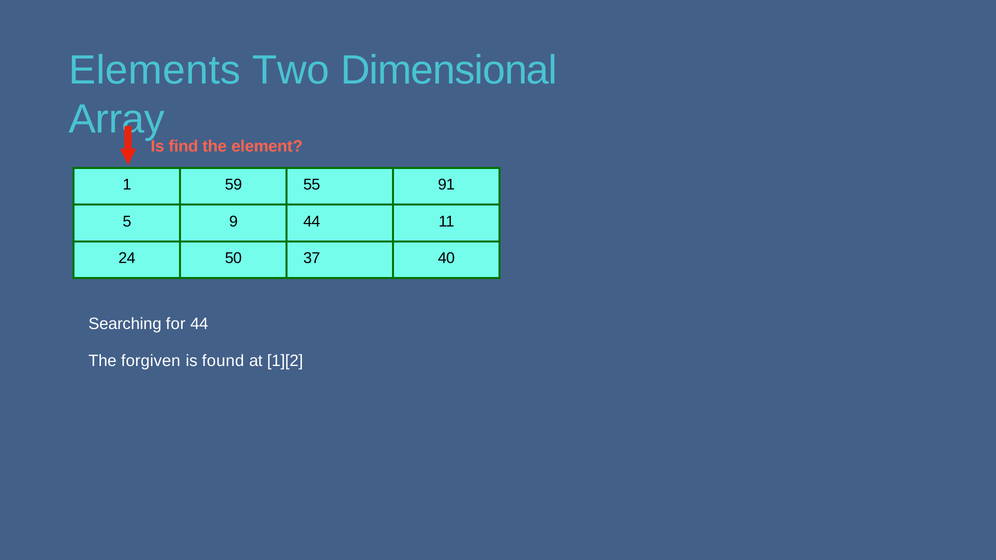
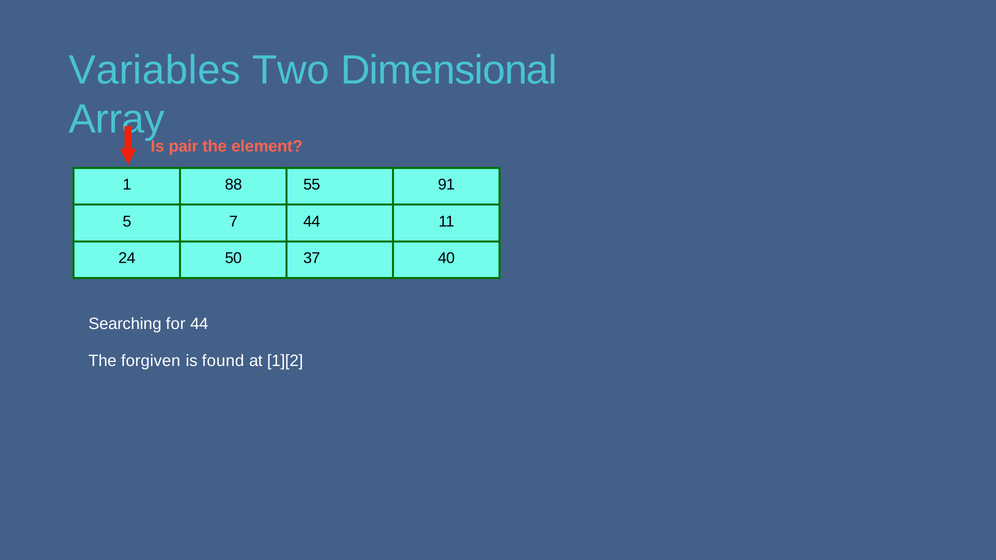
Elements: Elements -> Variables
find: find -> pair
59: 59 -> 88
9: 9 -> 7
